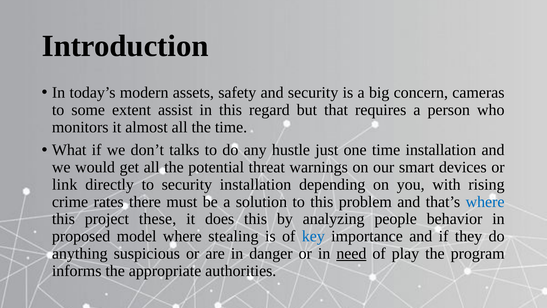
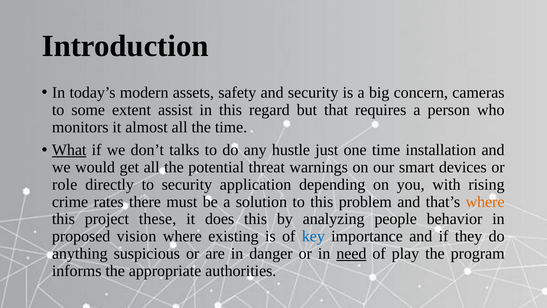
What underline: none -> present
link: link -> role
security installation: installation -> application
where at (485, 202) colour: blue -> orange
model: model -> vision
stealing: stealing -> existing
